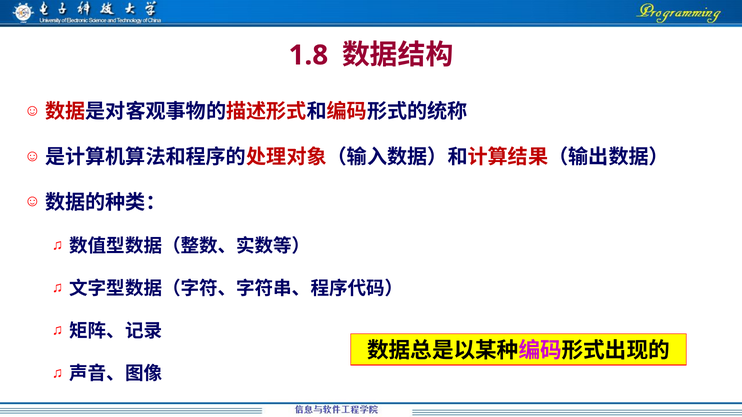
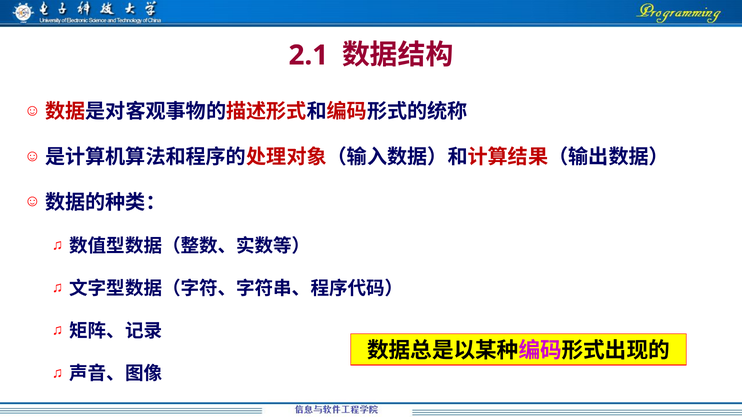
1.8: 1.8 -> 2.1
